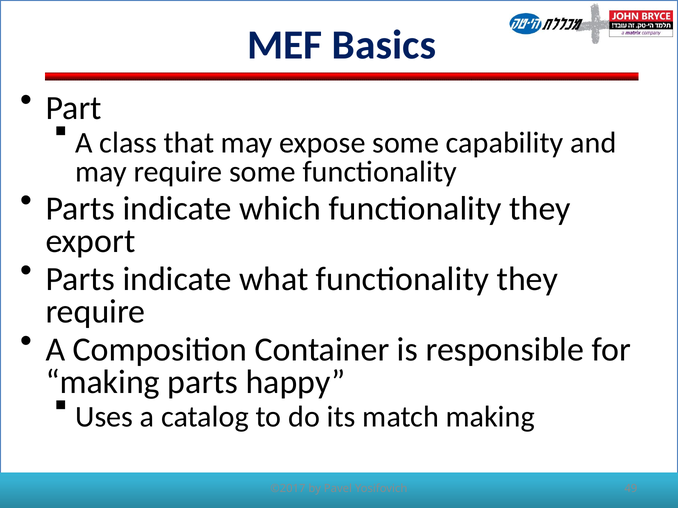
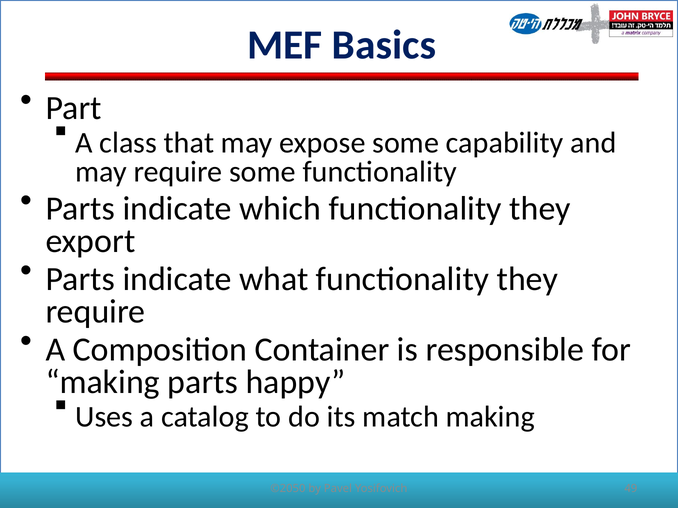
©2017: ©2017 -> ©2050
